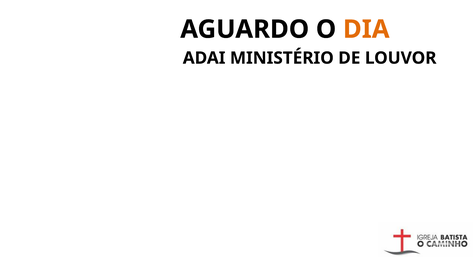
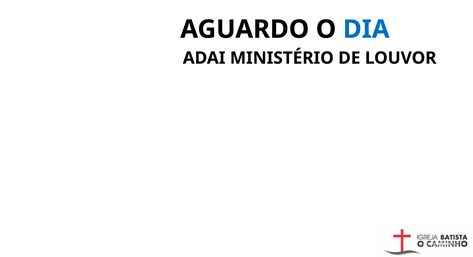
DIA colour: orange -> blue
